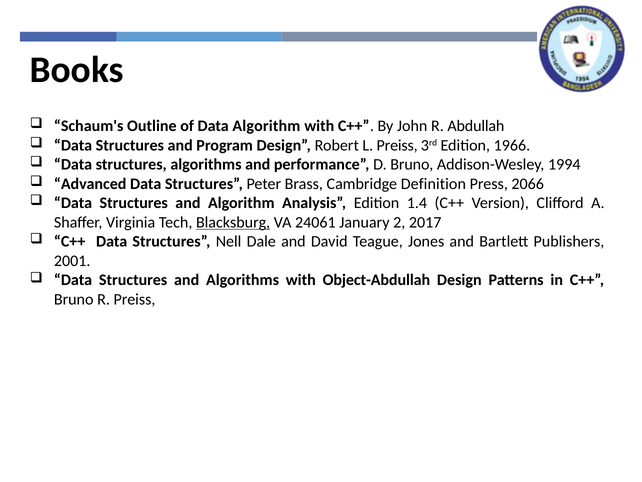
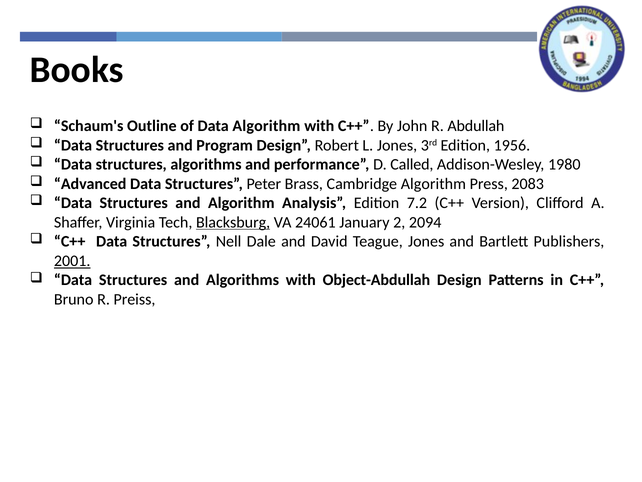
L Preiss: Preiss -> Jones
1966: 1966 -> 1956
D Bruno: Bruno -> Called
1994: 1994 -> 1980
Cambridge Definition: Definition -> Algorithm
2066: 2066 -> 2083
1.4: 1.4 -> 7.2
2017: 2017 -> 2094
2001 underline: none -> present
